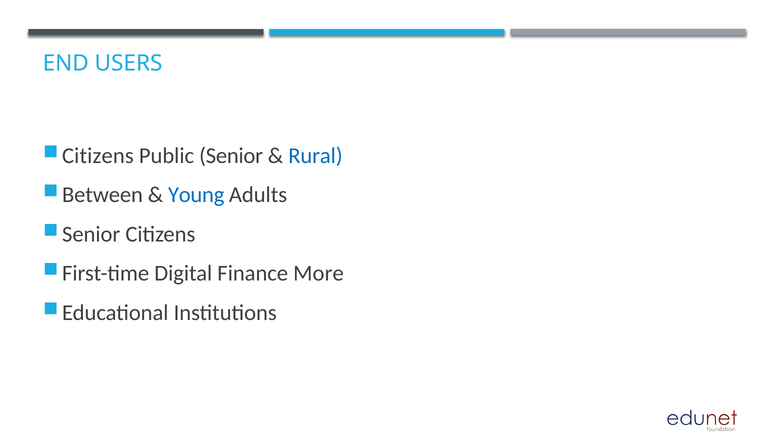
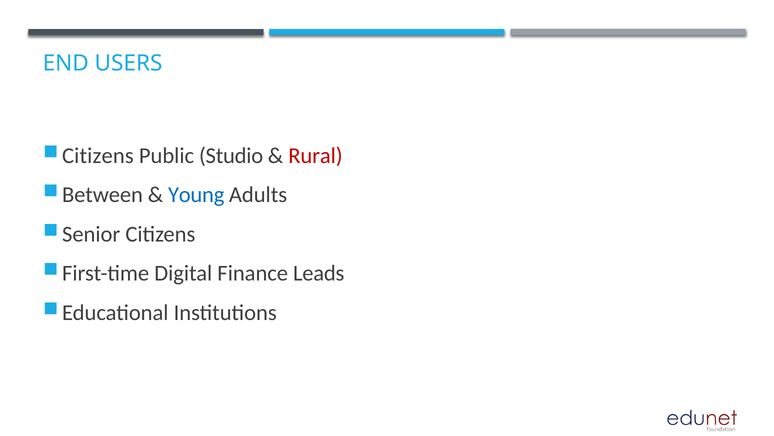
Public Senior: Senior -> Studio
Rural colour: blue -> red
More: More -> Leads
